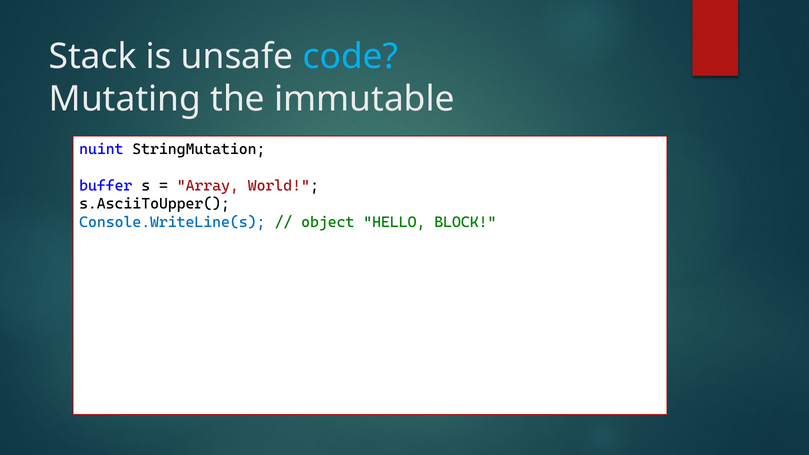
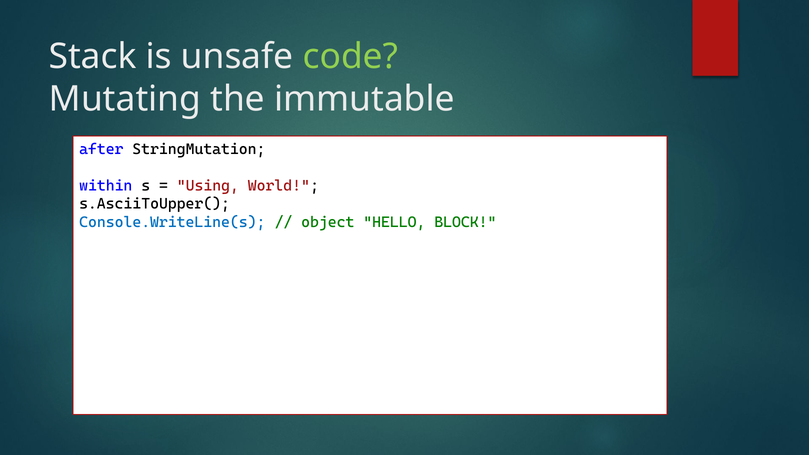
code colour: light blue -> light green
nuint: nuint -> after
buffer: buffer -> within
Array: Array -> Using
